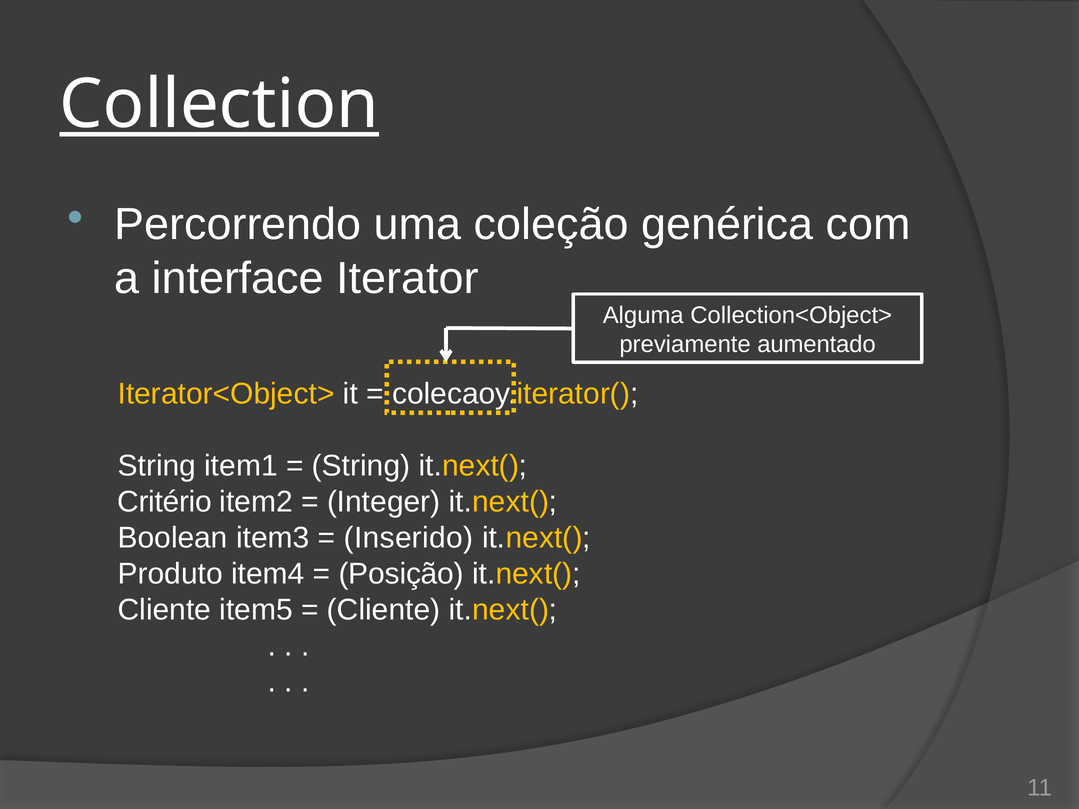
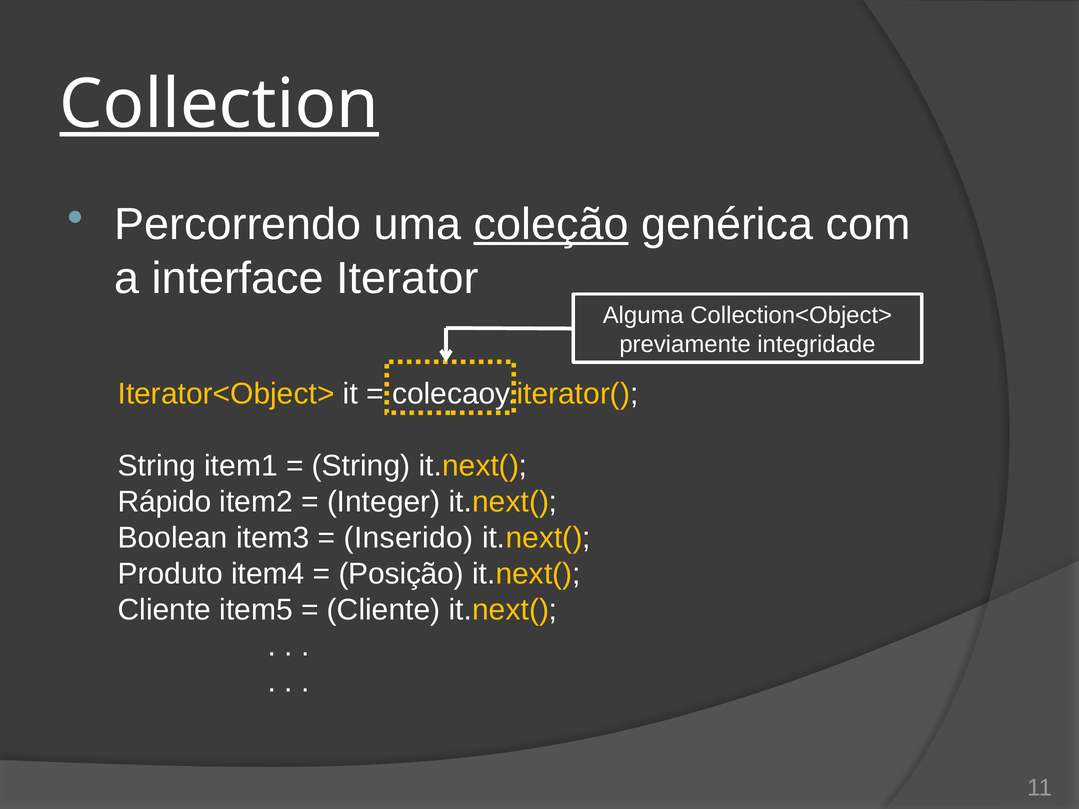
coleção underline: none -> present
aumentado: aumentado -> integridade
Critério: Critério -> Rápido
